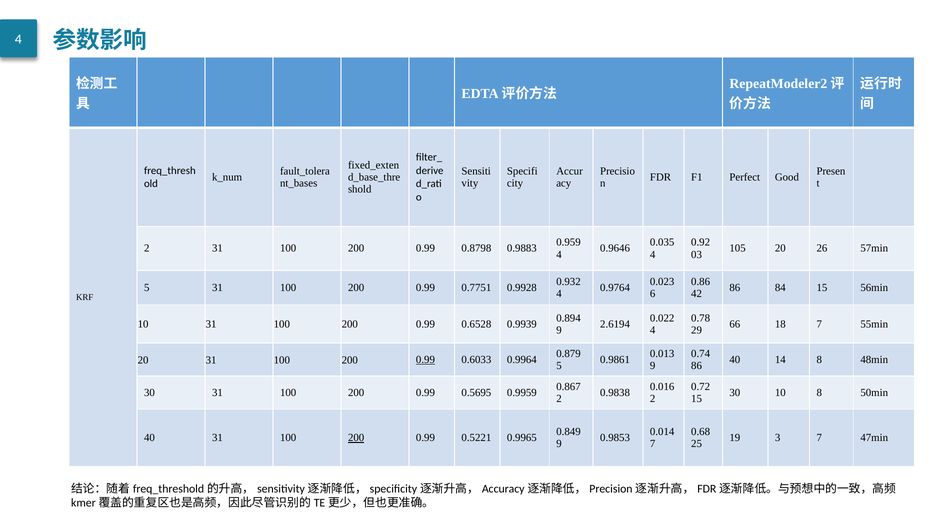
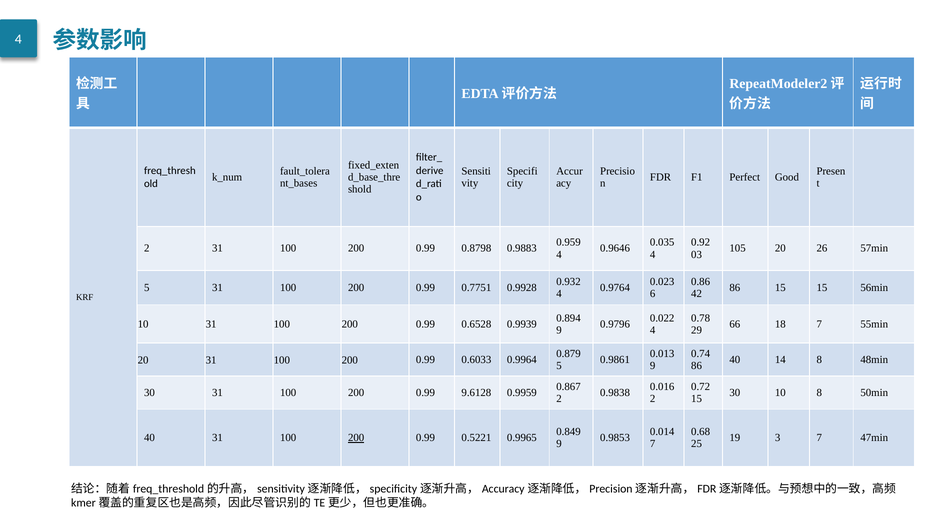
86 84: 84 -> 15
2.6194: 2.6194 -> 0.9796
0.99 at (425, 360) underline: present -> none
0.5695: 0.5695 -> 9.6128
